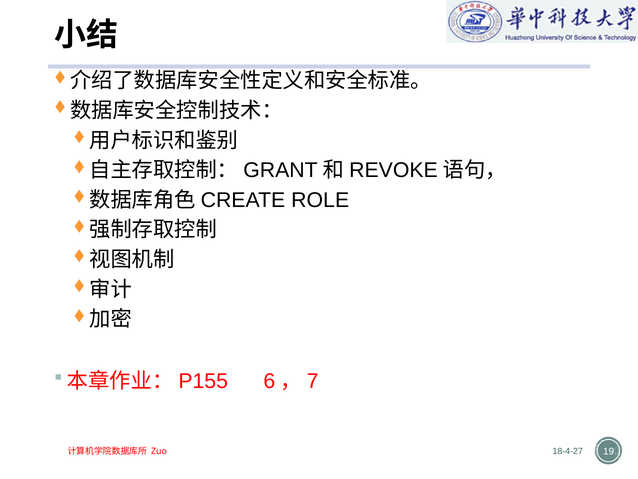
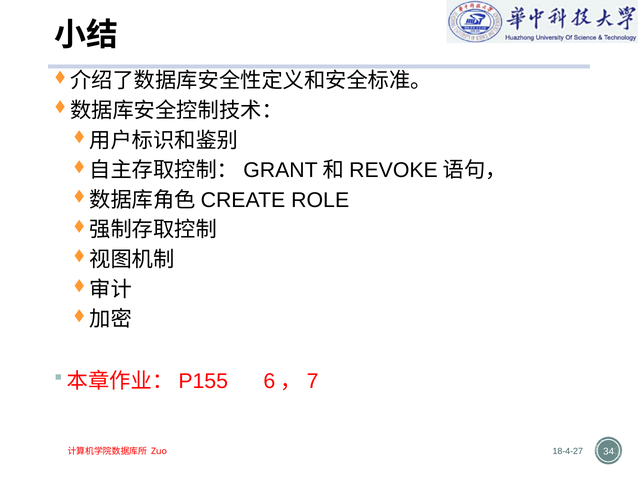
19: 19 -> 34
